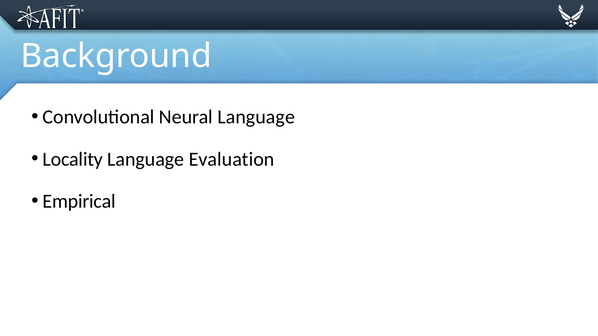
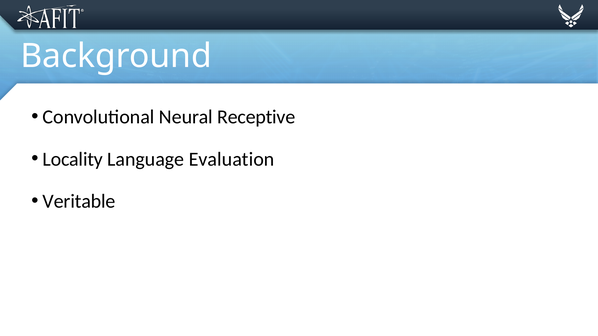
Neural Language: Language -> Receptive
Empirical: Empirical -> Veritable
